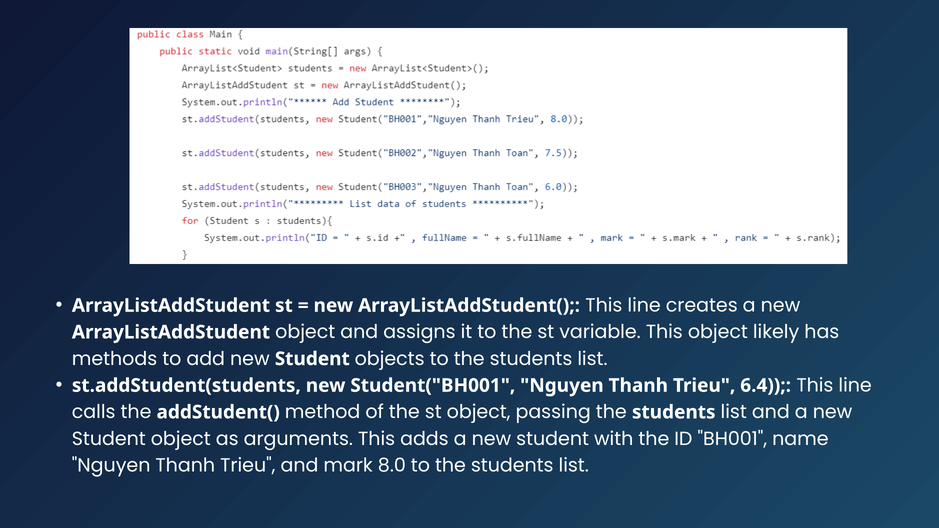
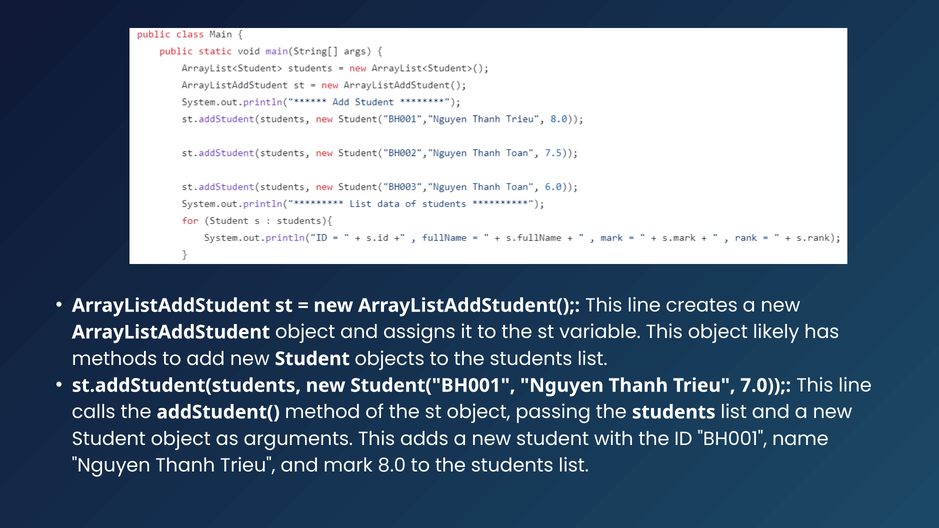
6.4: 6.4 -> 7.0
